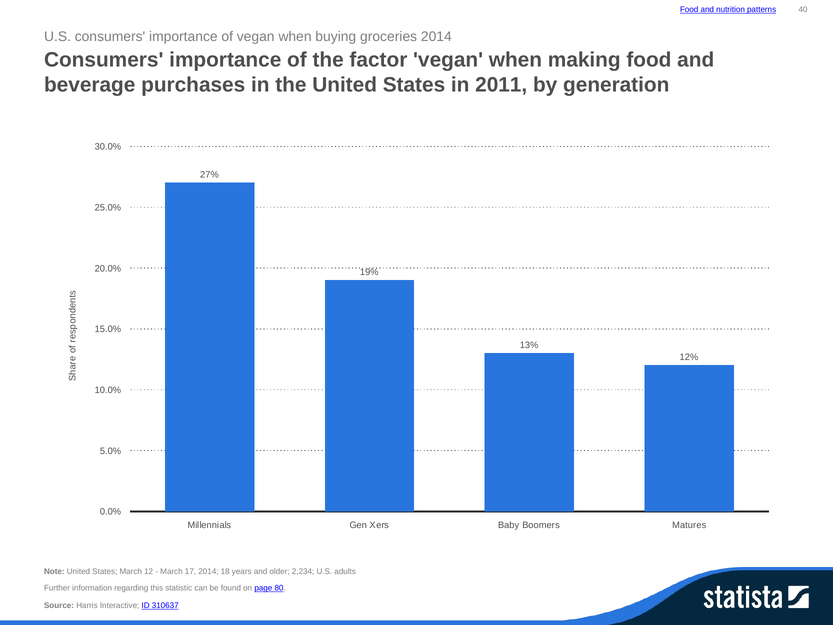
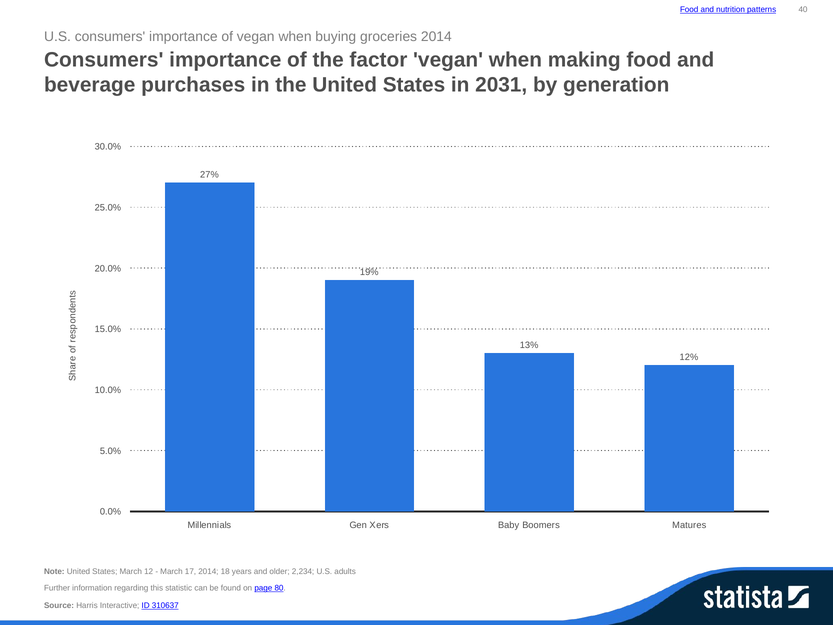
2011: 2011 -> 2031
